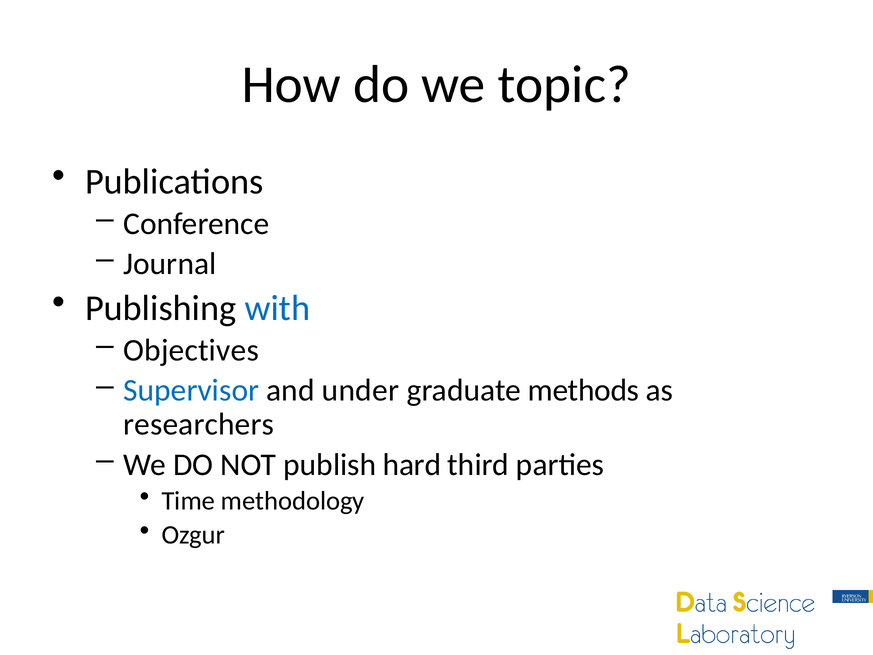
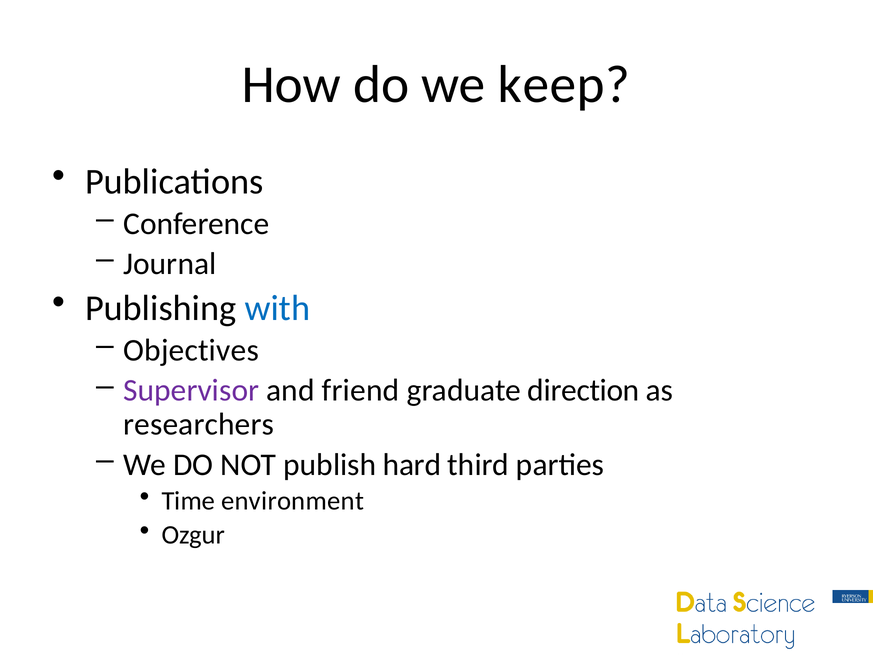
topic: topic -> keep
Supervisor colour: blue -> purple
under: under -> friend
methods: methods -> direction
methodology: methodology -> environment
